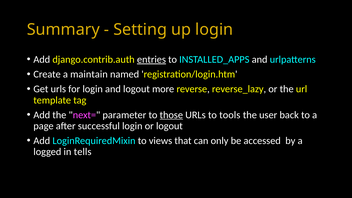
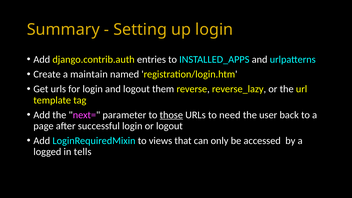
entries underline: present -> none
more: more -> them
tools: tools -> need
